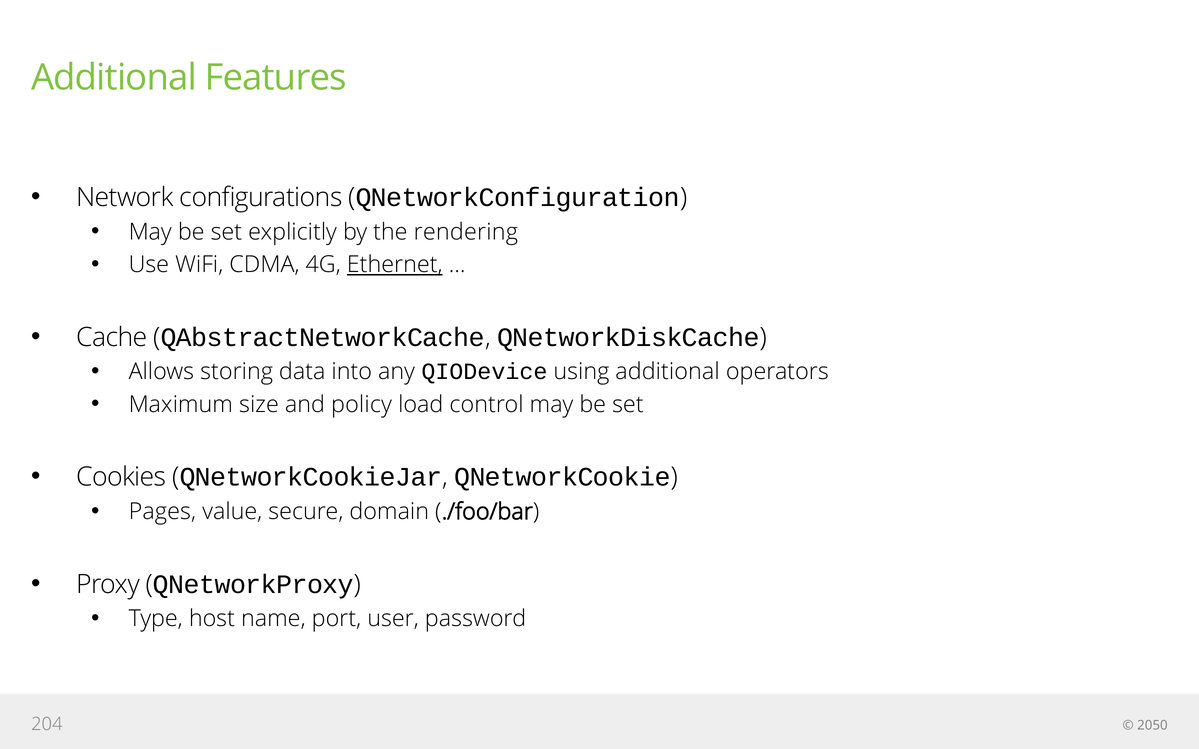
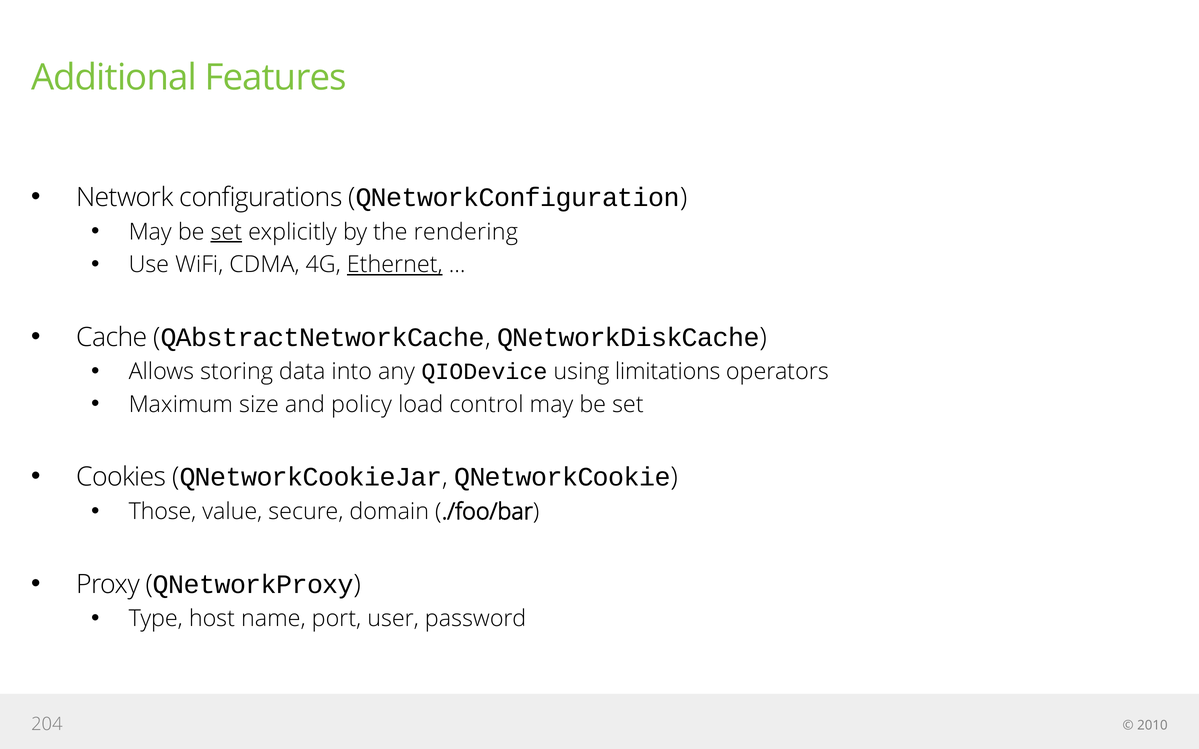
set at (226, 232) underline: none -> present
using additional: additional -> limitations
Pages: Pages -> Those
2050: 2050 -> 2010
